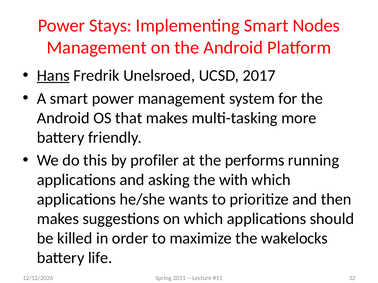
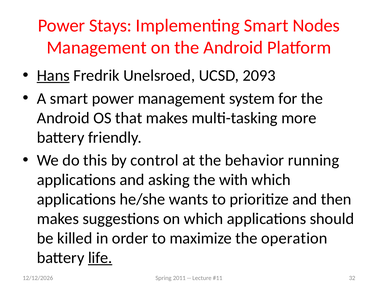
2017: 2017 -> 2093
profiler: profiler -> control
performs: performs -> behavior
wakelocks: wakelocks -> operation
life underline: none -> present
